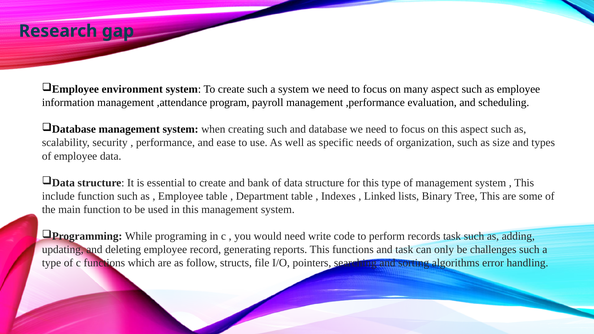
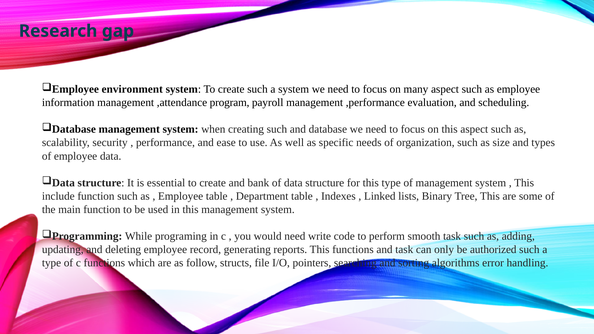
records: records -> smooth
challenges: challenges -> authorized
